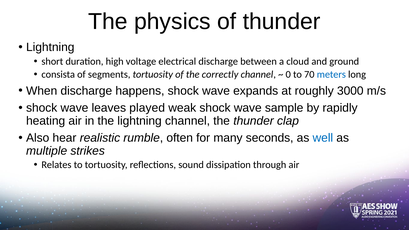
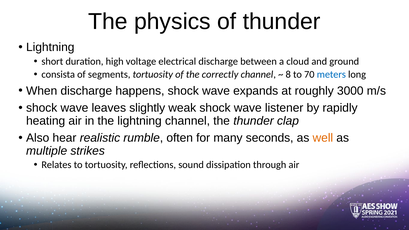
0: 0 -> 8
played: played -> slightly
sample: sample -> listener
well colour: blue -> orange
